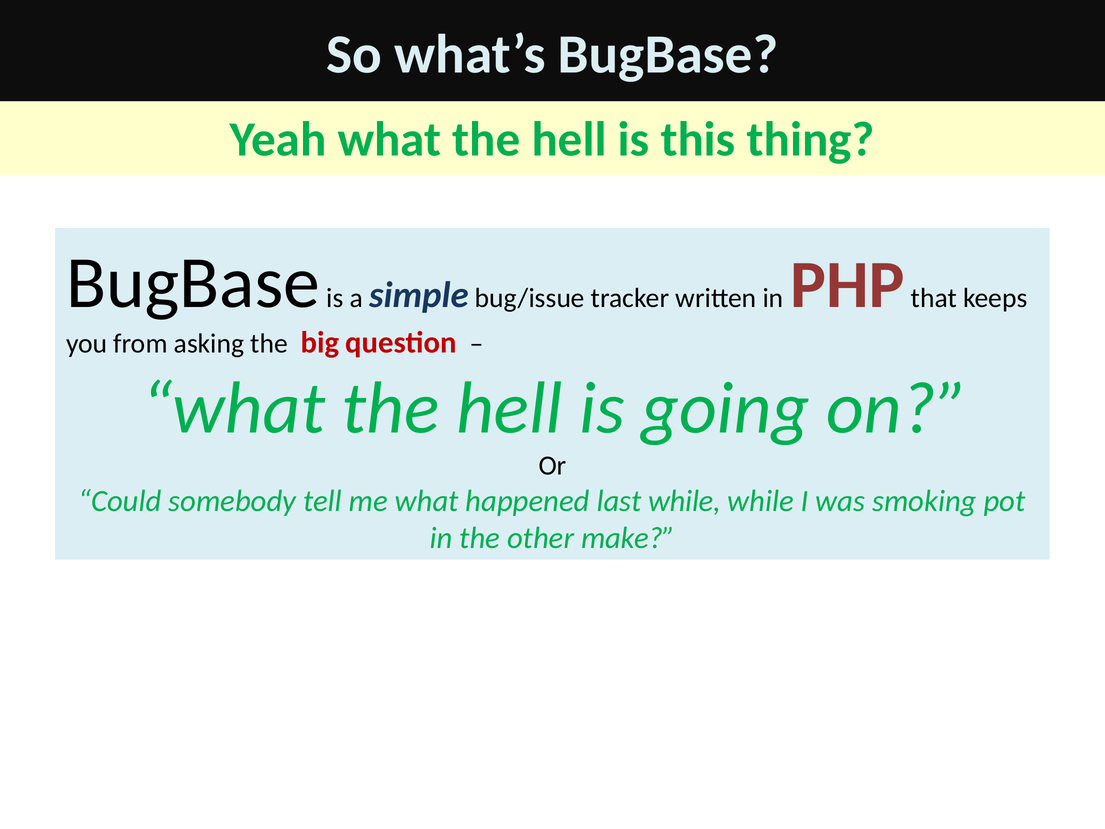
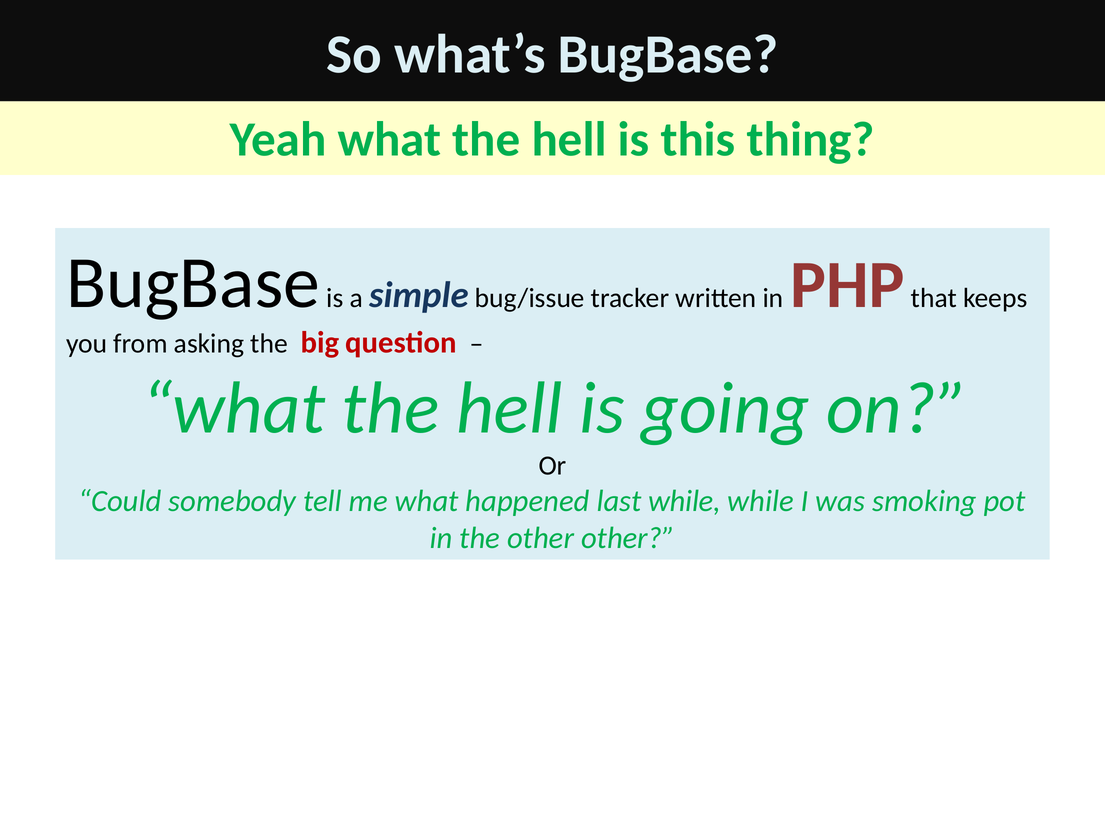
other make: make -> other
